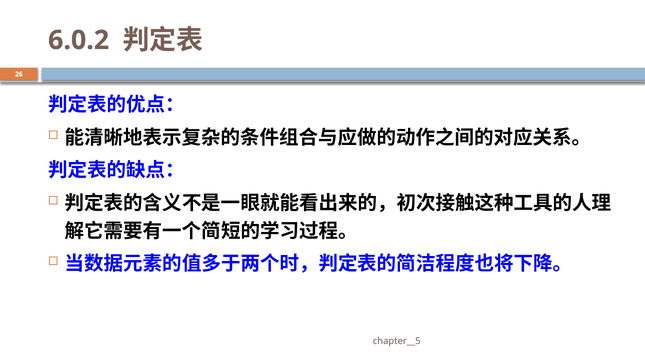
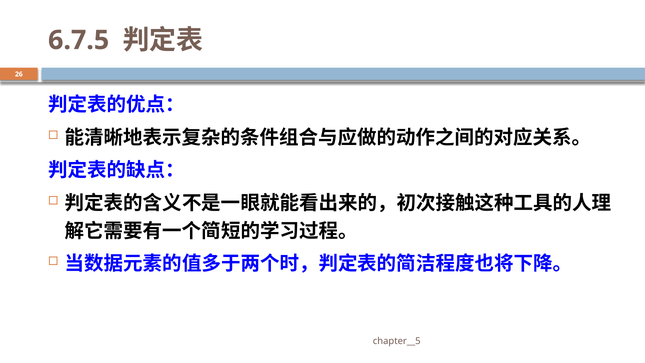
6.0.2: 6.0.2 -> 6.7.5
